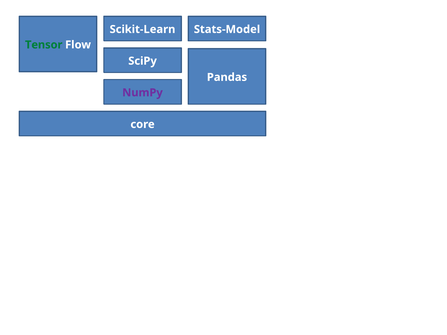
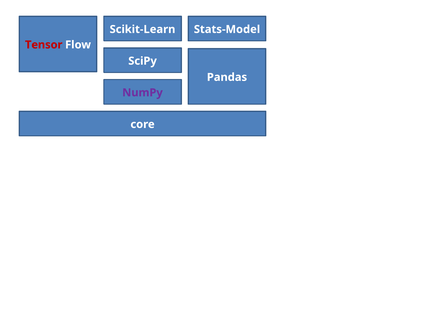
Tensor colour: green -> red
